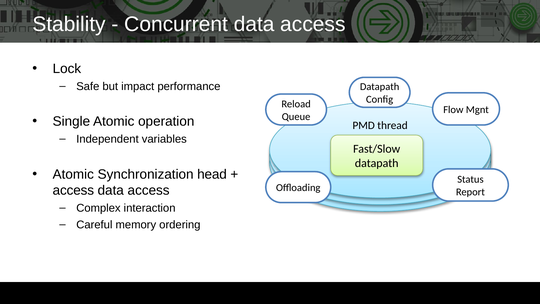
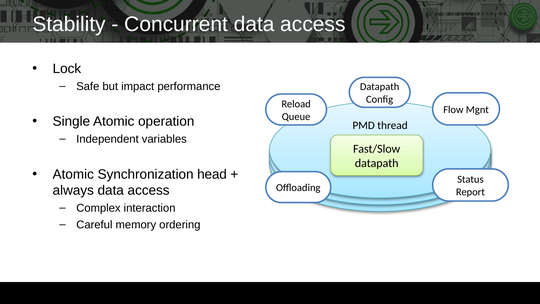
access at (73, 190): access -> always
